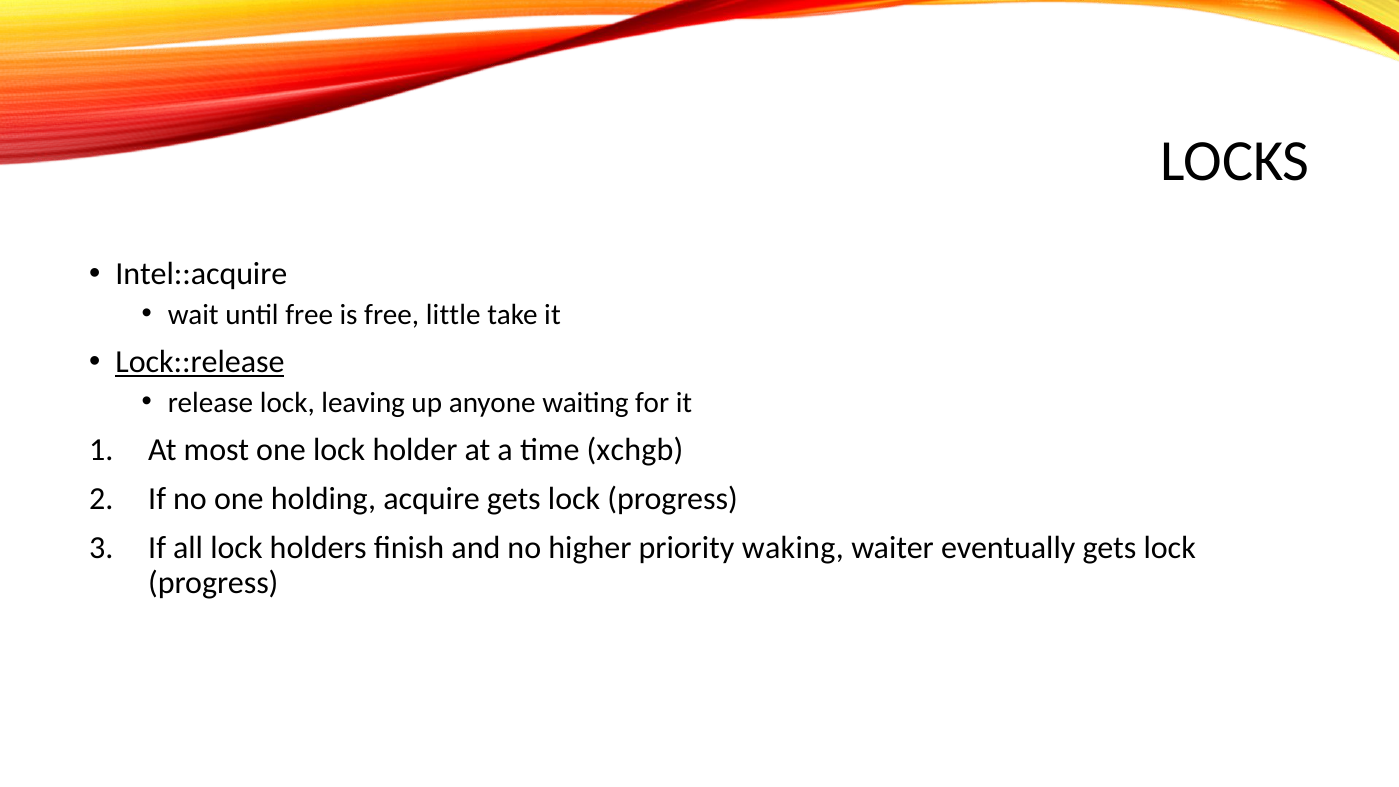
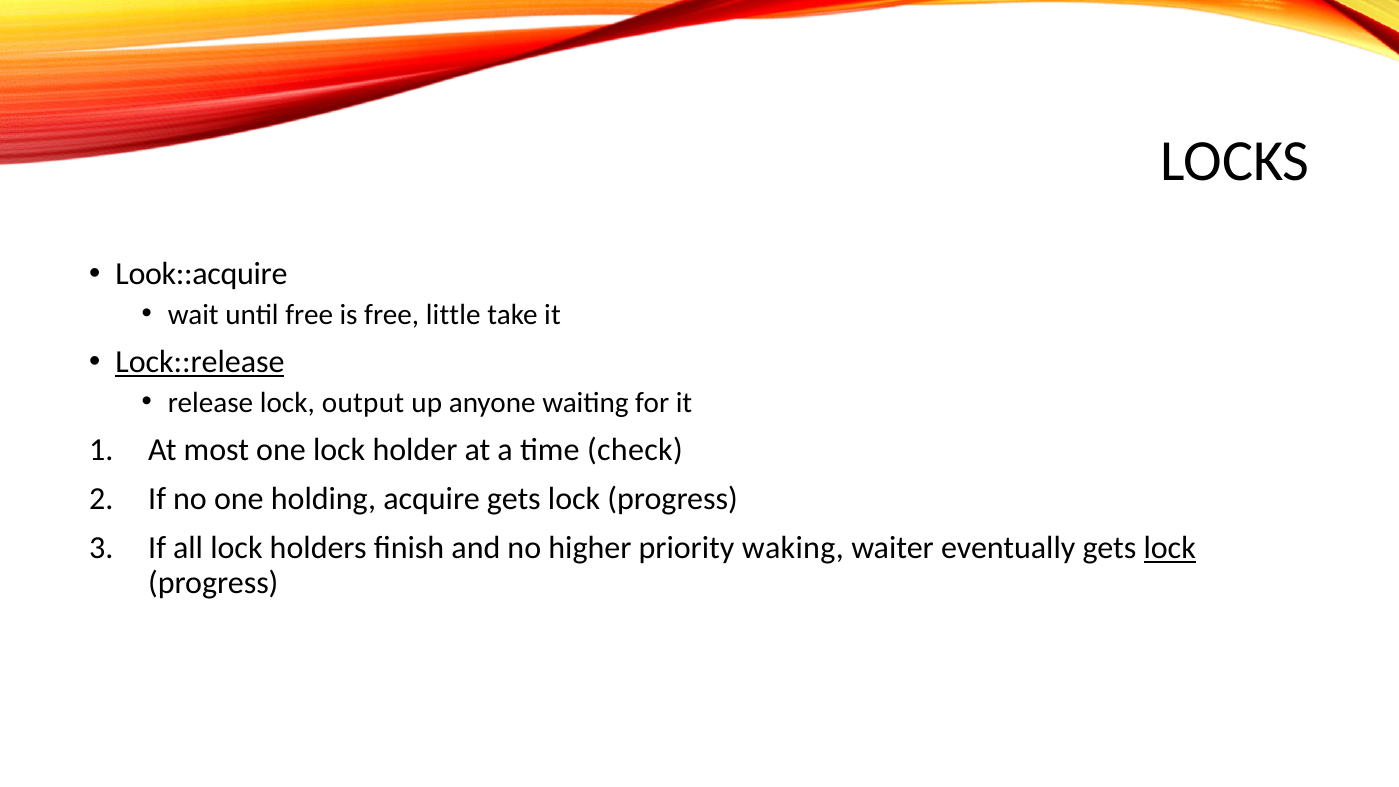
Intel::acquire: Intel::acquire -> Look::acquire
leaving: leaving -> output
xchgb: xchgb -> check
lock at (1170, 548) underline: none -> present
